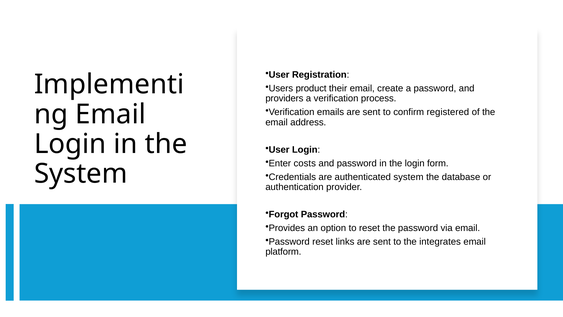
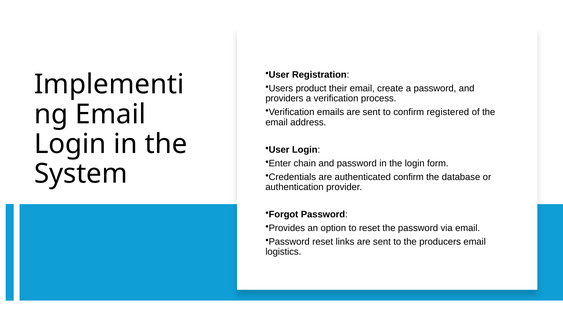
costs: costs -> chain
authenticated system: system -> confirm
integrates: integrates -> producers
platform: platform -> logistics
